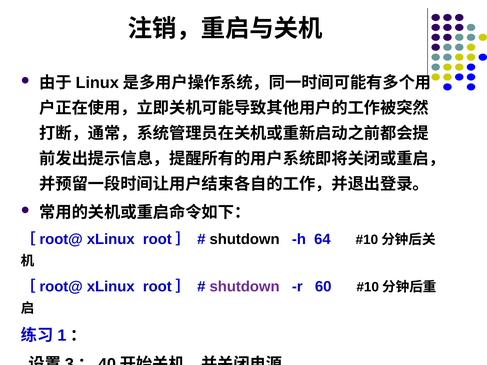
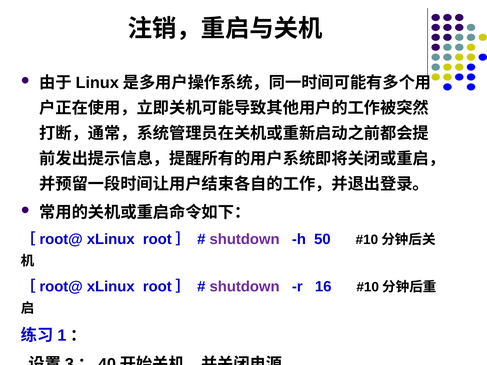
shutdown at (245, 240) colour: black -> purple
64: 64 -> 50
60: 60 -> 16
